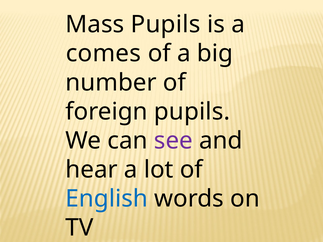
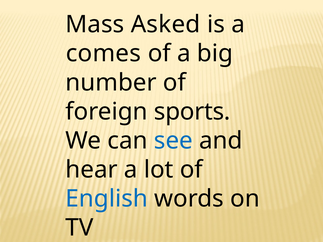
Mass Pupils: Pupils -> Asked
foreign pupils: pupils -> sports
see colour: purple -> blue
